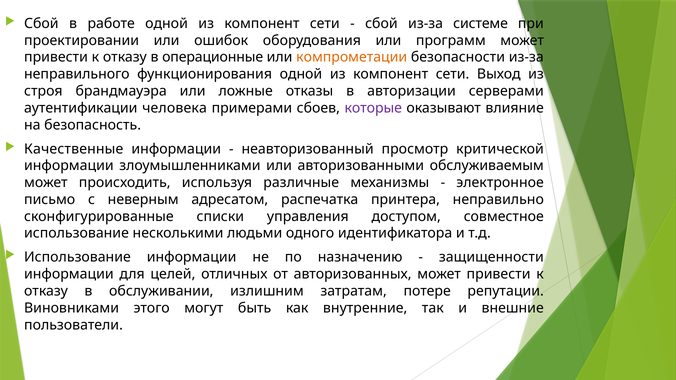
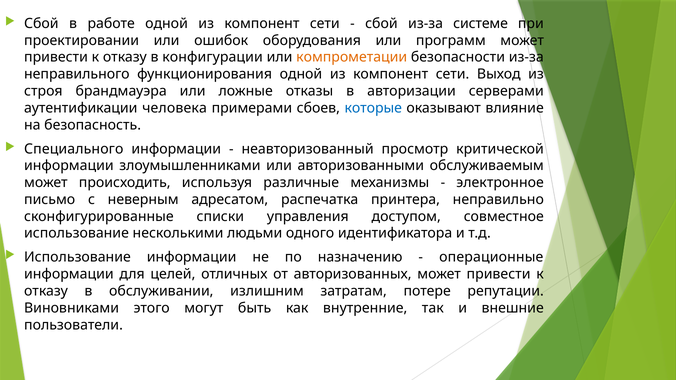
операционные: операционные -> конфигурации
которые colour: purple -> blue
Качественные: Качественные -> Специального
защищенности: защищенности -> операционные
